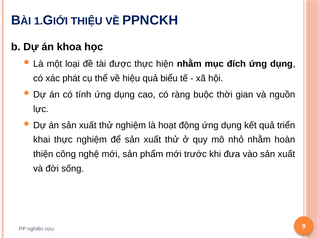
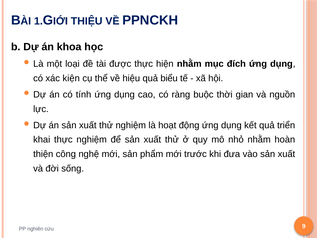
phát: phát -> kiện
